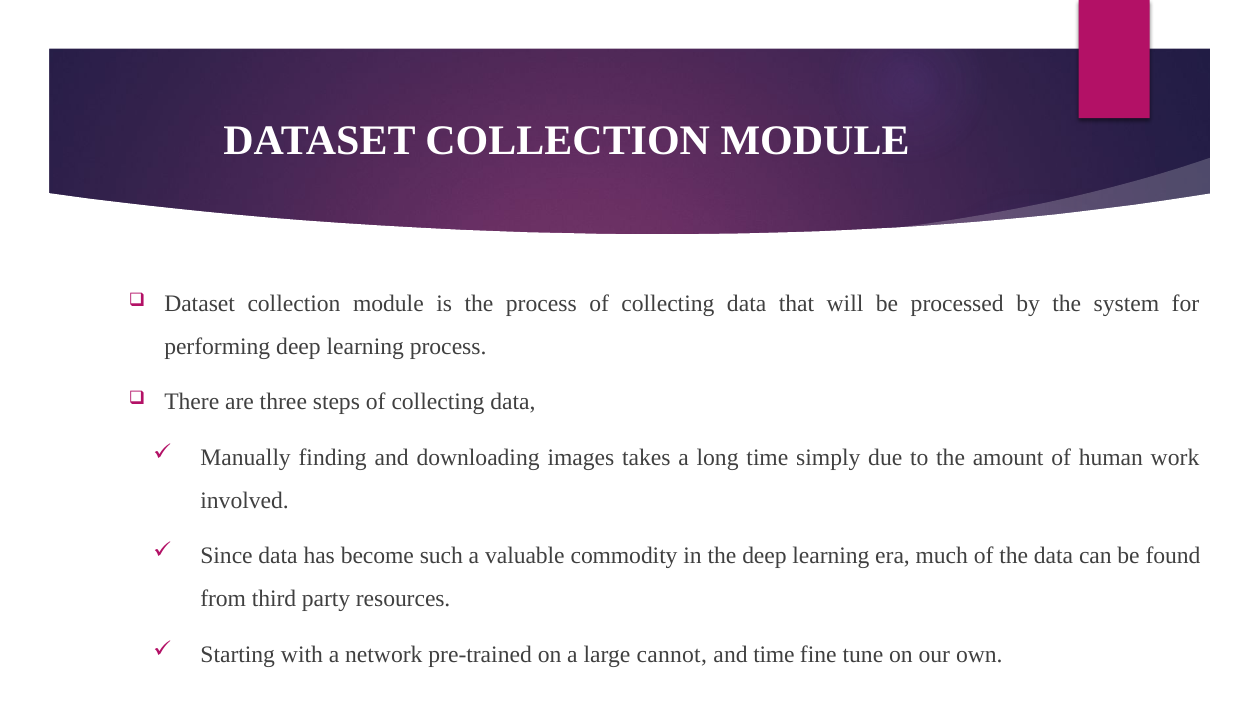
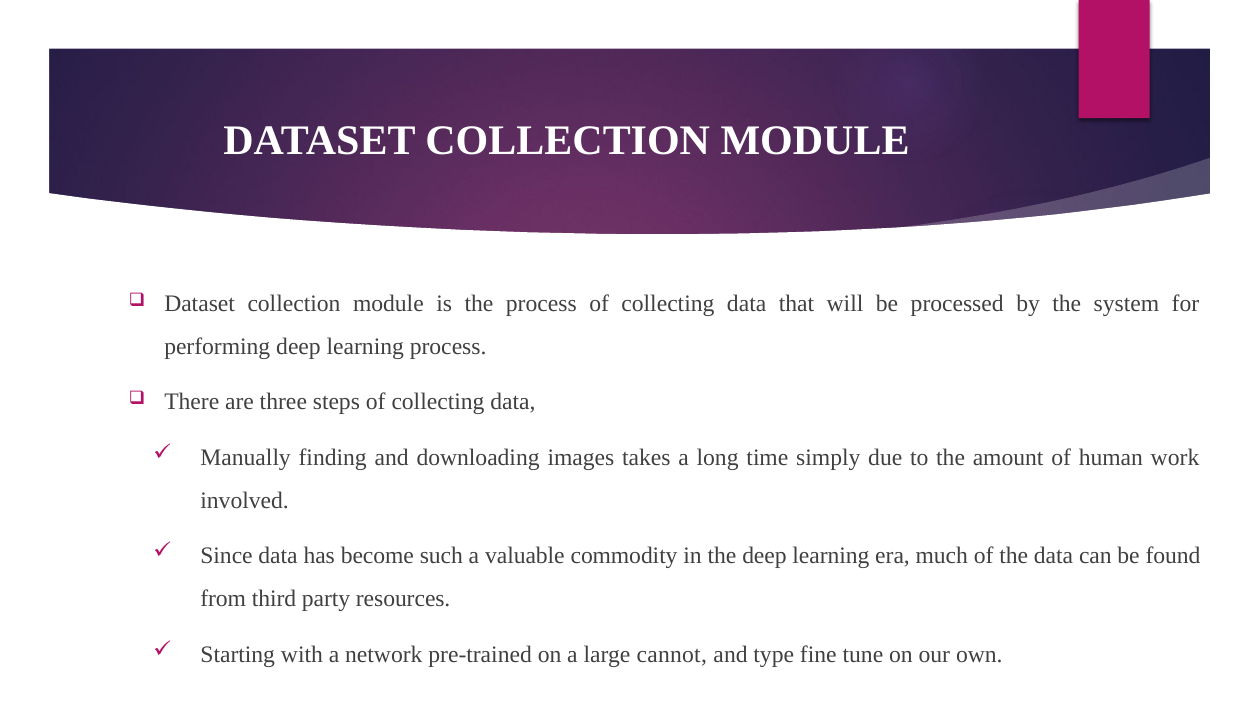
and time: time -> type
